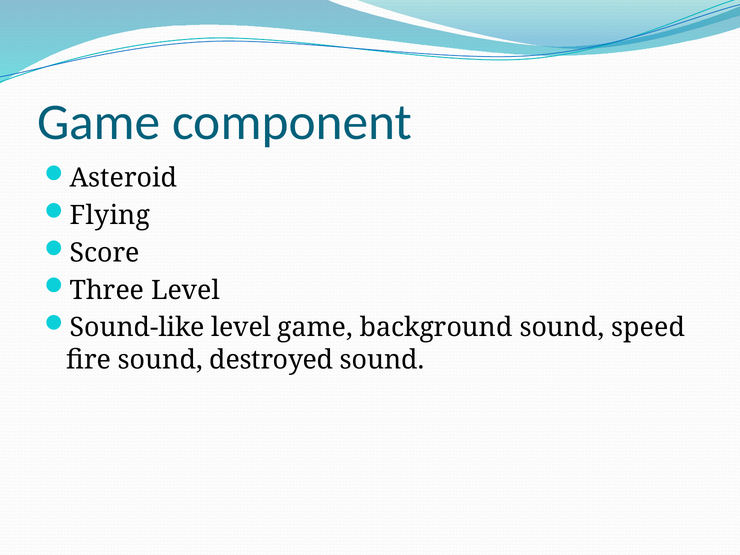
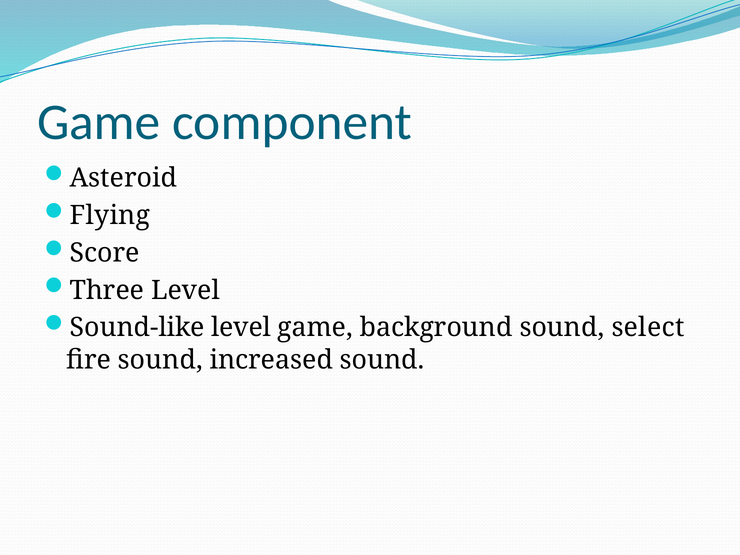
speed: speed -> select
destroyed: destroyed -> increased
